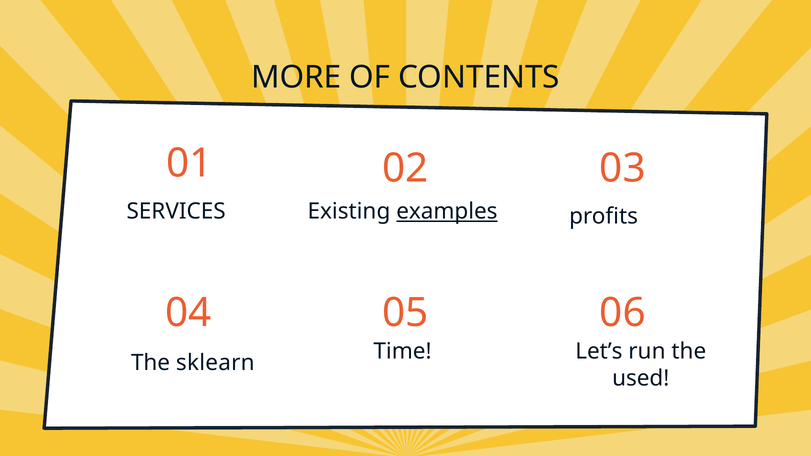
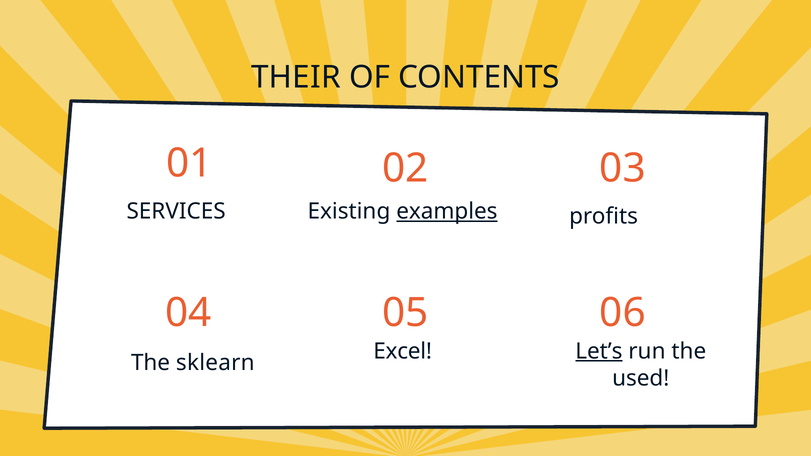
MORE: MORE -> THEIR
Time: Time -> Excel
Let’s underline: none -> present
